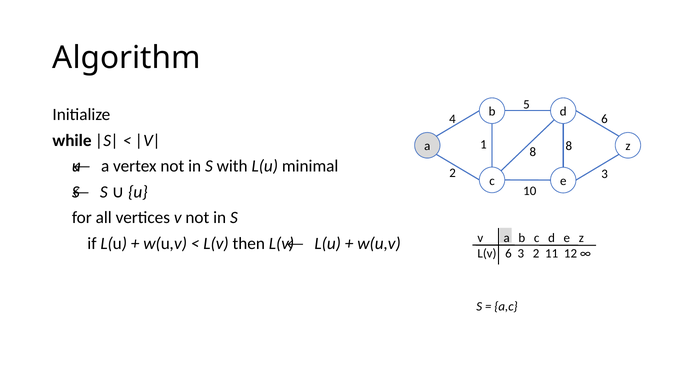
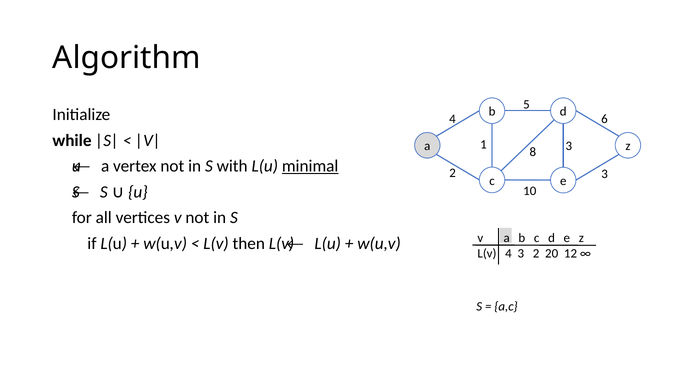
8 8: 8 -> 3
minimal underline: none -> present
L(v 6: 6 -> 4
11: 11 -> 20
